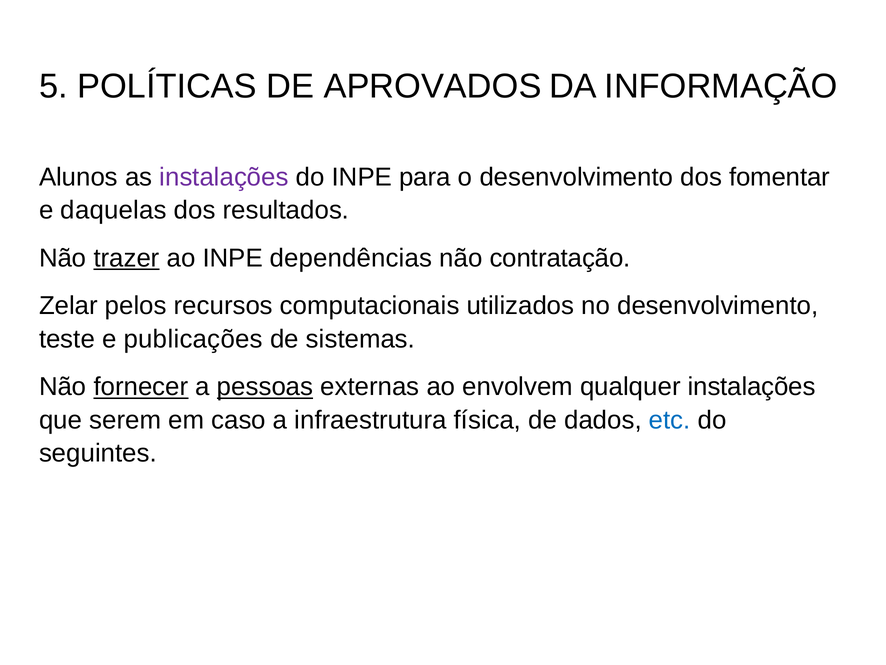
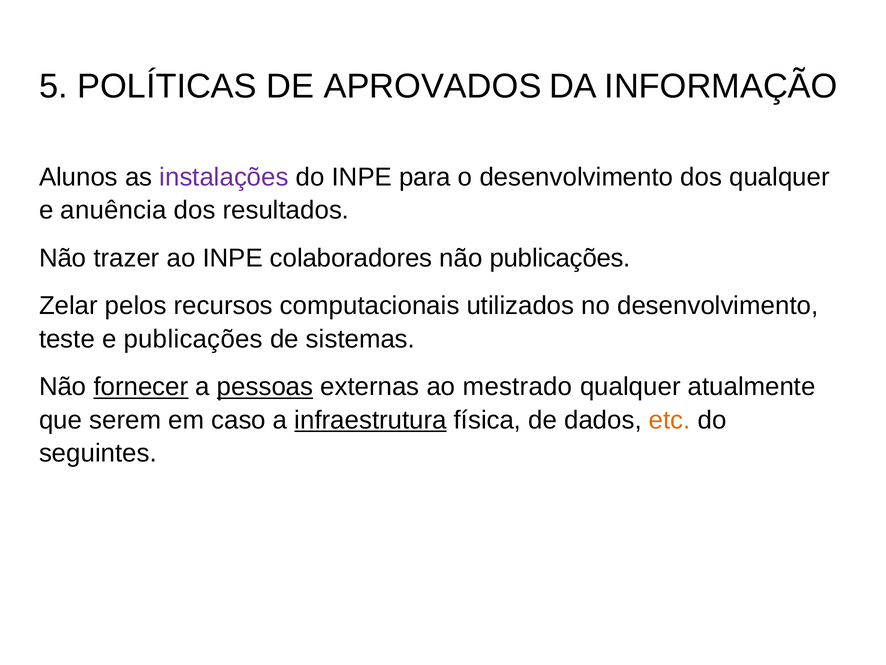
dos fomentar: fomentar -> qualquer
daquelas: daquelas -> anuência
trazer underline: present -> none
dependências: dependências -> colaboradores
não contratação: contratação -> publicações
envolvem: envolvem -> mestrado
qualquer instalações: instalações -> atualmente
infraestrutura underline: none -> present
etc colour: blue -> orange
